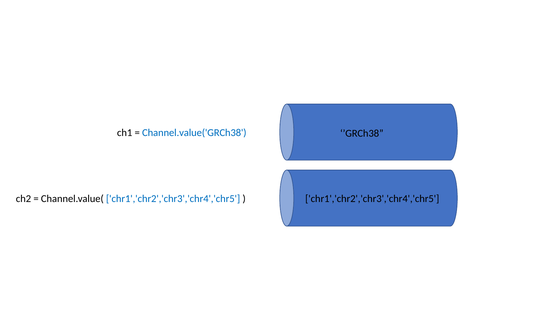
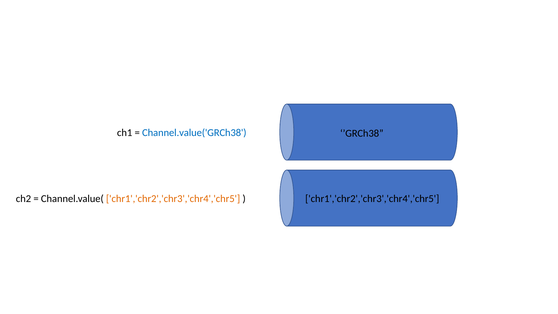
chr1','chr2','chr3','chr4','chr5 at (173, 199) colour: blue -> orange
